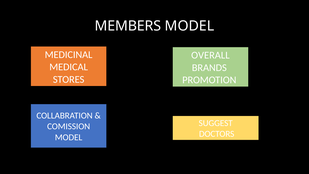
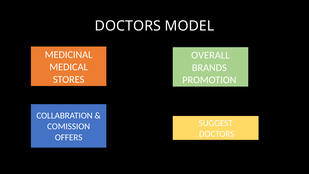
MEMBERS at (128, 26): MEMBERS -> DOCTORS
MODEL at (69, 137): MODEL -> OFFERS
